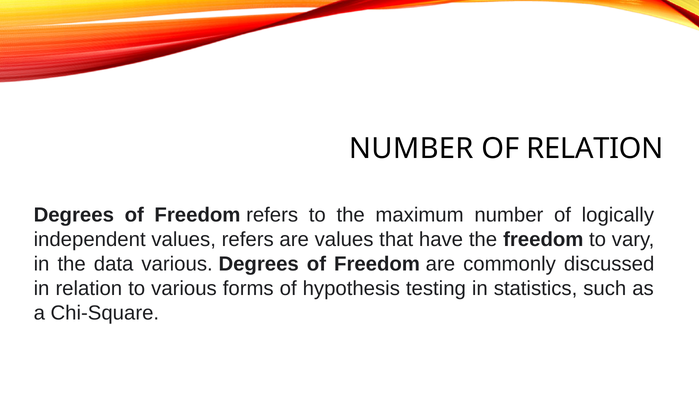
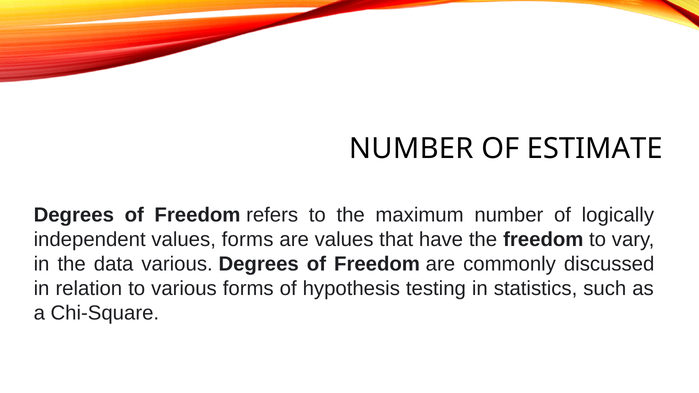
OF RELATION: RELATION -> ESTIMATE
values refers: refers -> forms
